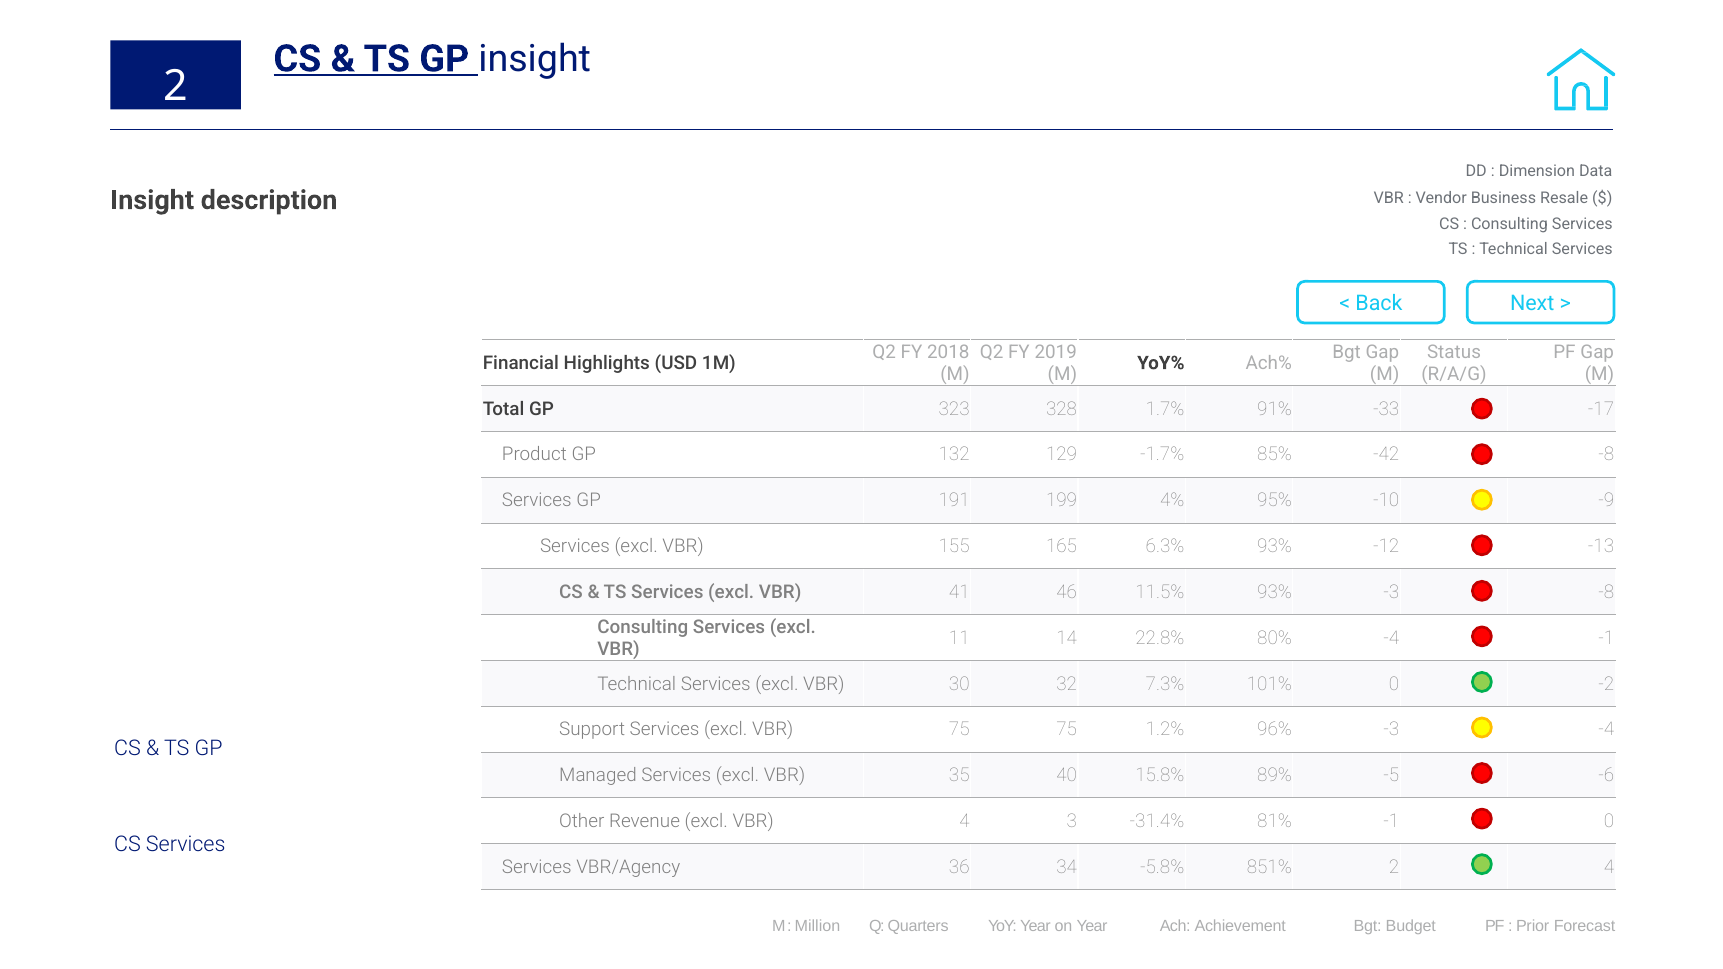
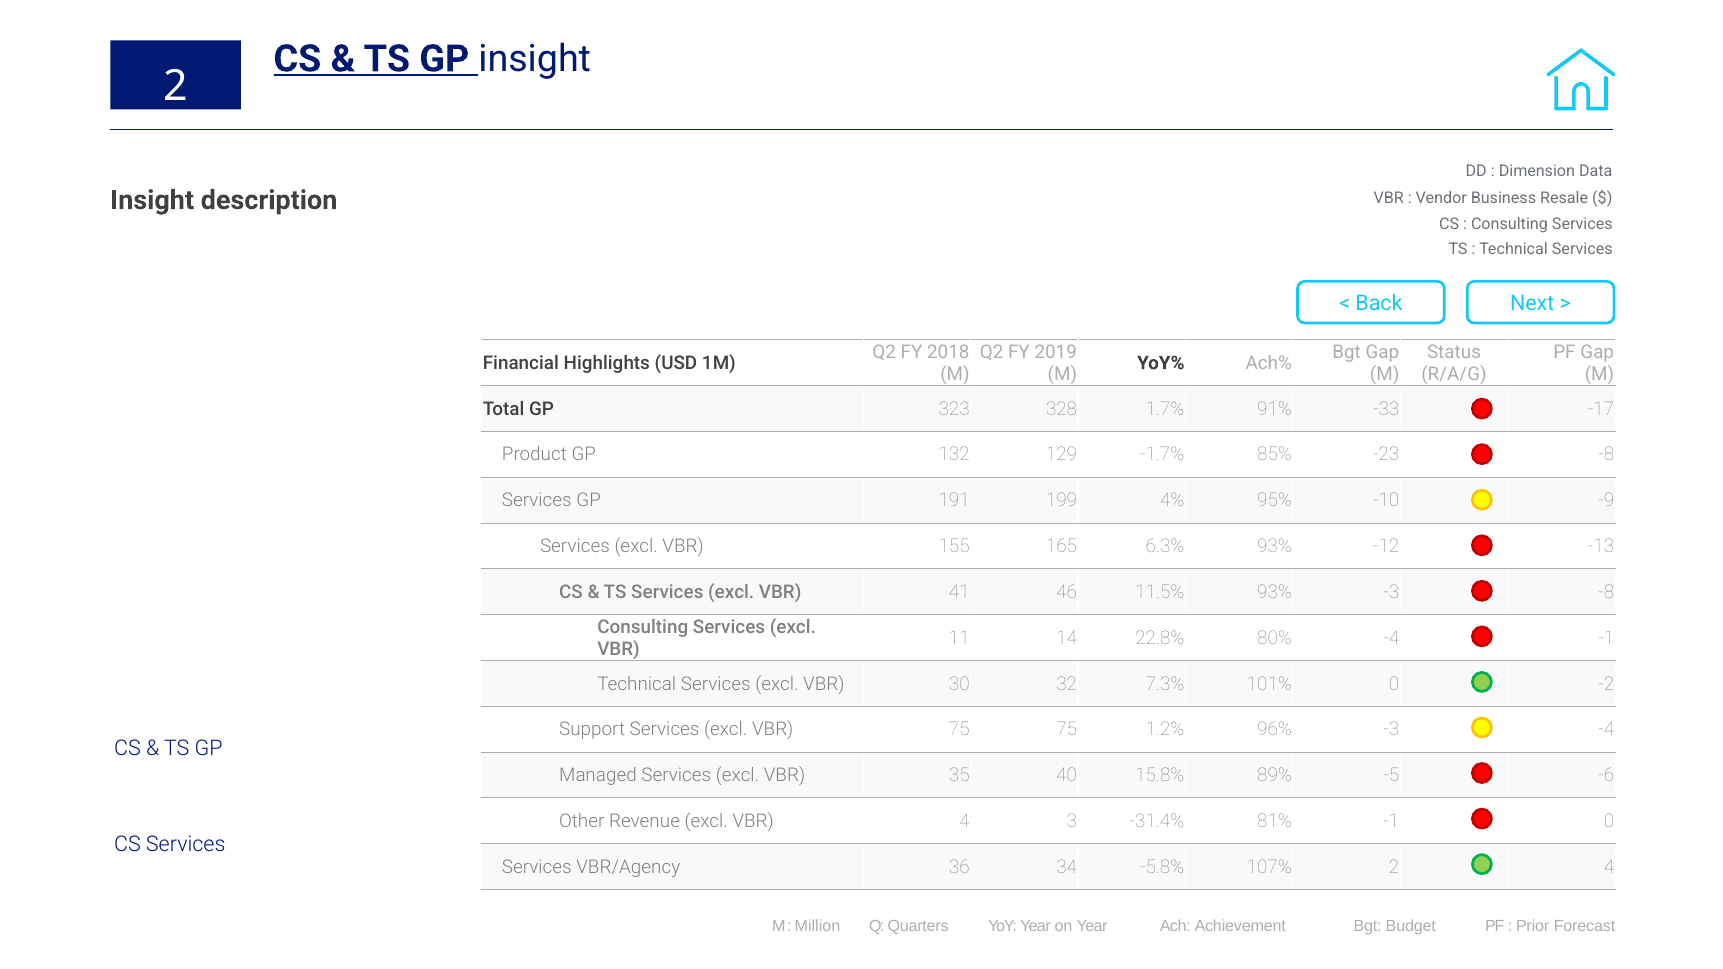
-42: -42 -> -23
851%: 851% -> 107%
